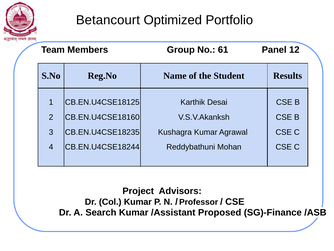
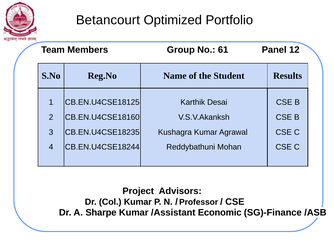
Search: Search -> Sharpe
Proposed: Proposed -> Economic
